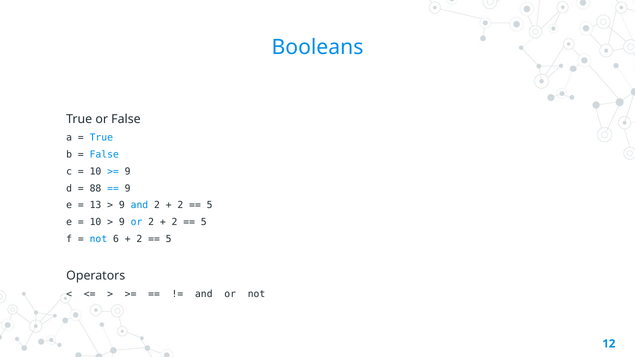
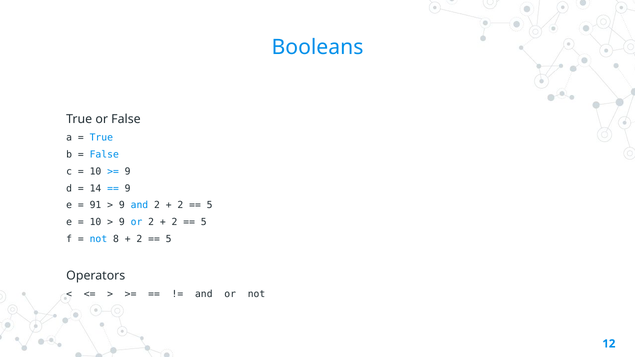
88: 88 -> 14
13: 13 -> 91
6: 6 -> 8
